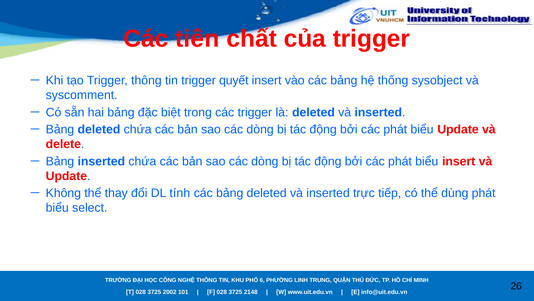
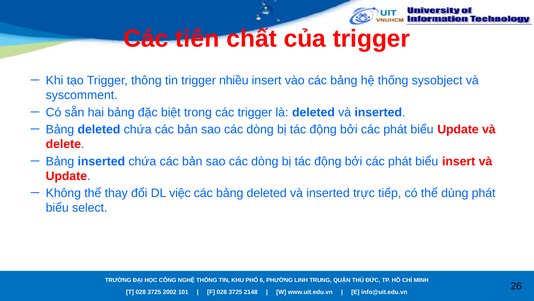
quyết: quyết -> nhiều
tính: tính -> việc
